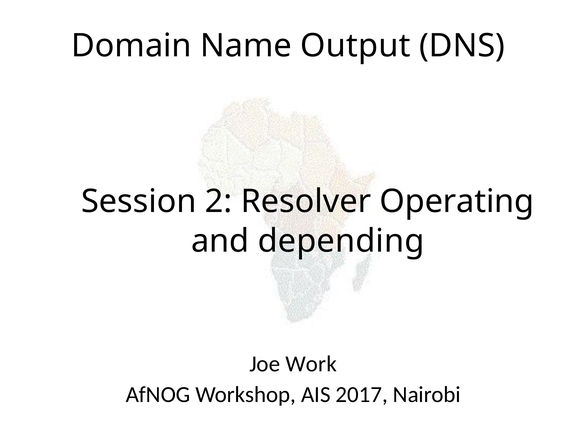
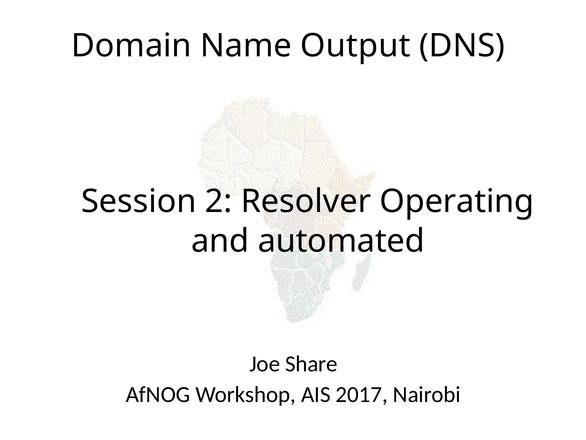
depending: depending -> automated
Work: Work -> Share
